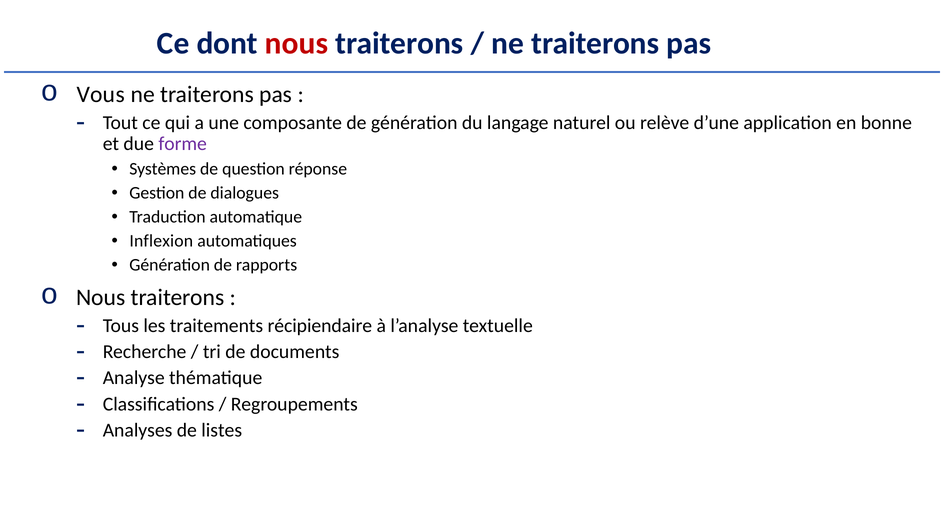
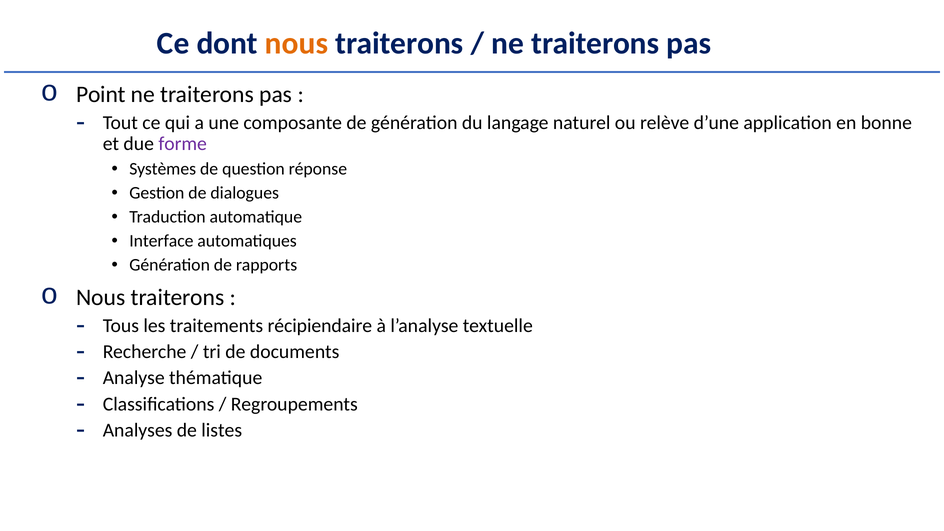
nous at (297, 44) colour: red -> orange
Vous: Vous -> Point
Inflexion: Inflexion -> Interface
